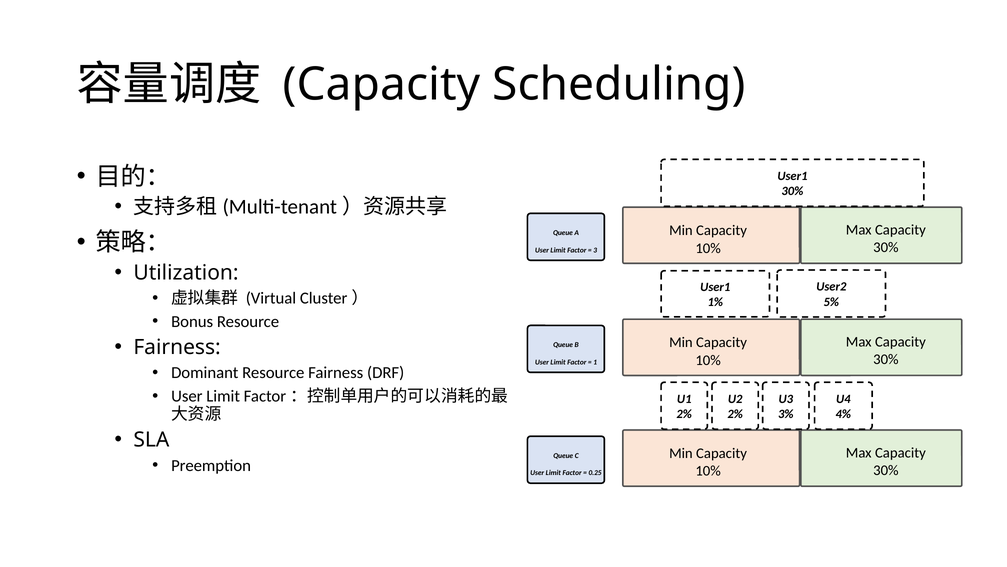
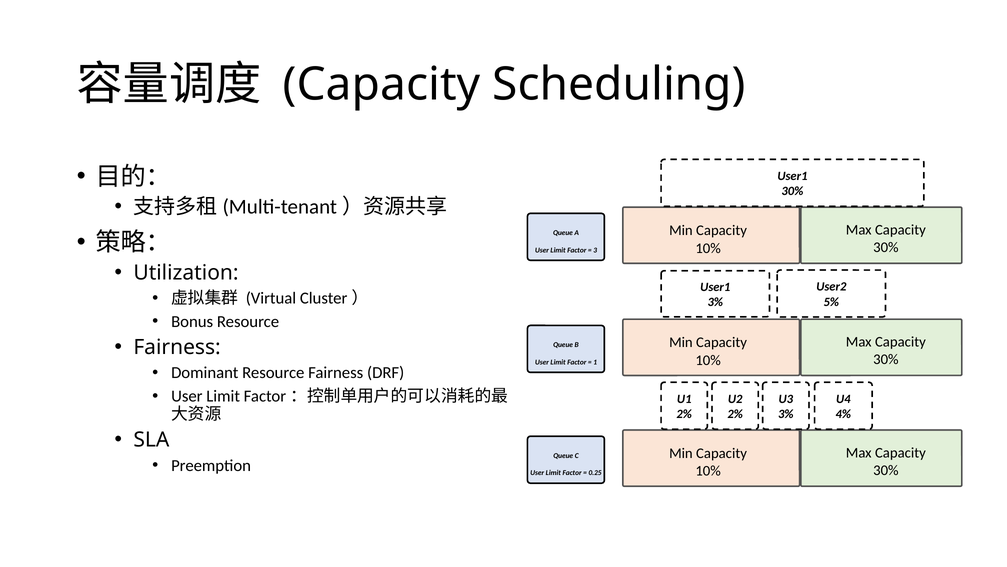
1% at (715, 302): 1% -> 3%
